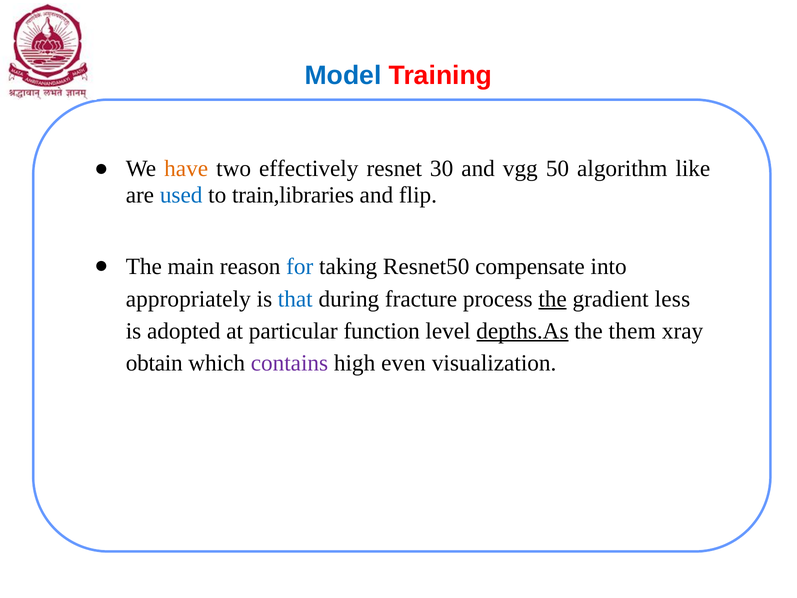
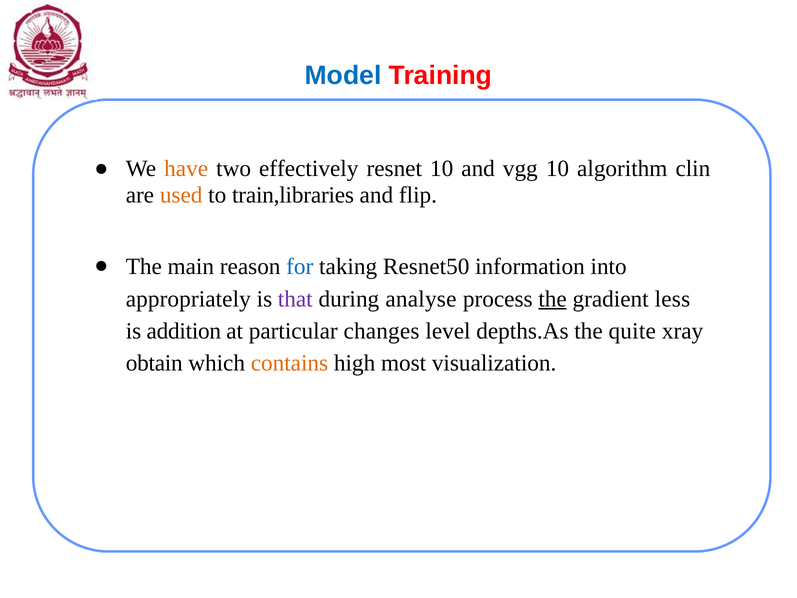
resnet 30: 30 -> 10
vgg 50: 50 -> 10
like: like -> clin
used colour: blue -> orange
compensate: compensate -> information
that colour: blue -> purple
fracture: fracture -> analyse
adopted: adopted -> addition
function: function -> changes
depths.As underline: present -> none
them: them -> quite
contains colour: purple -> orange
even: even -> most
